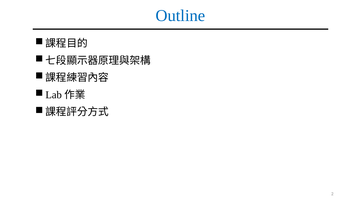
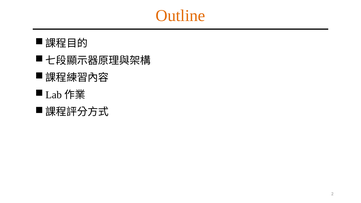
Outline colour: blue -> orange
